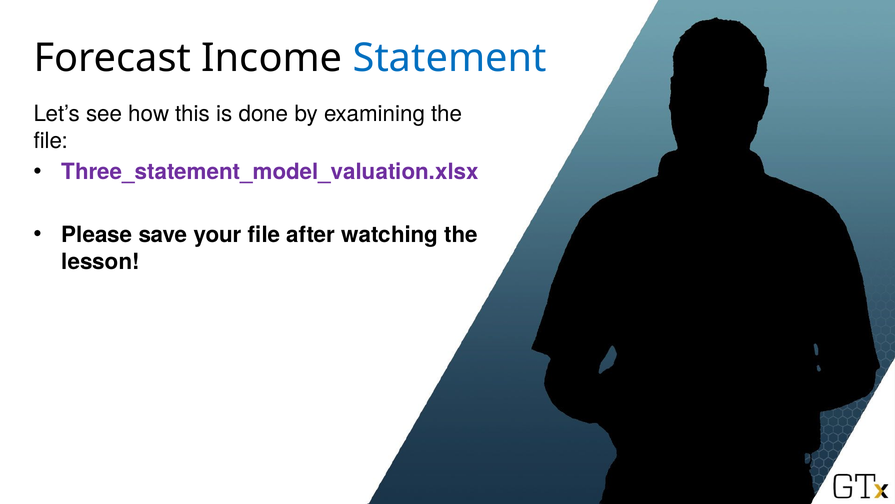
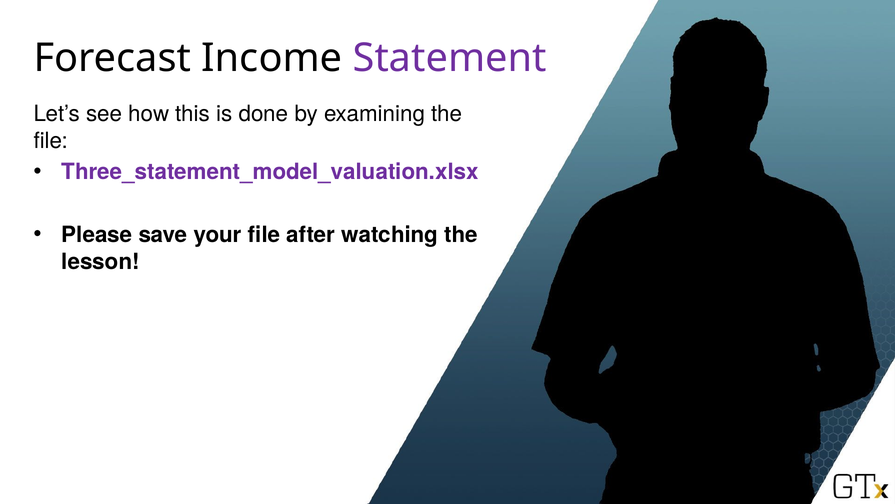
Statement colour: blue -> purple
